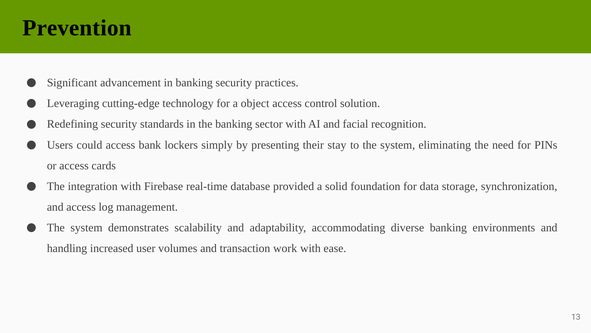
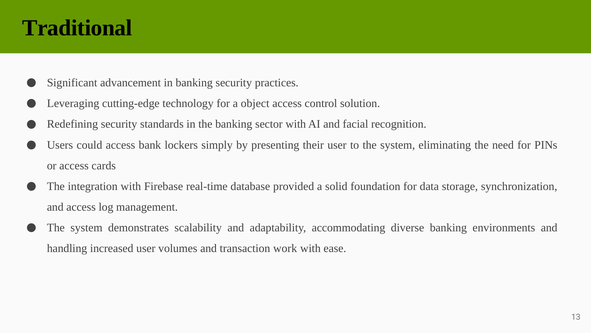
Prevention: Prevention -> Traditional
their stay: stay -> user
